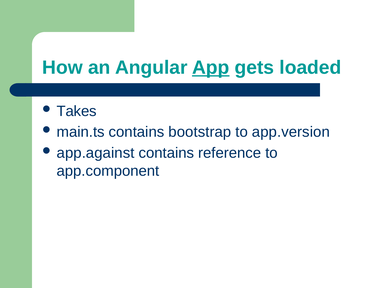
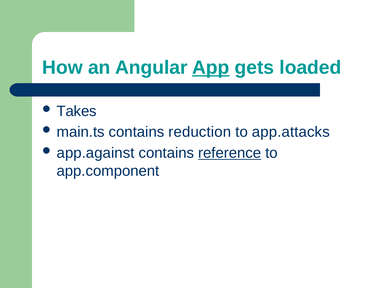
bootstrap: bootstrap -> reduction
app.version: app.version -> app.attacks
reference underline: none -> present
